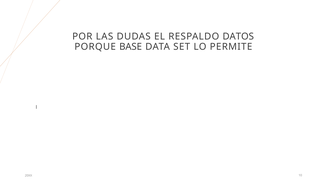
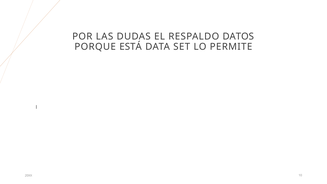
BASE: BASE -> ESTÁ
